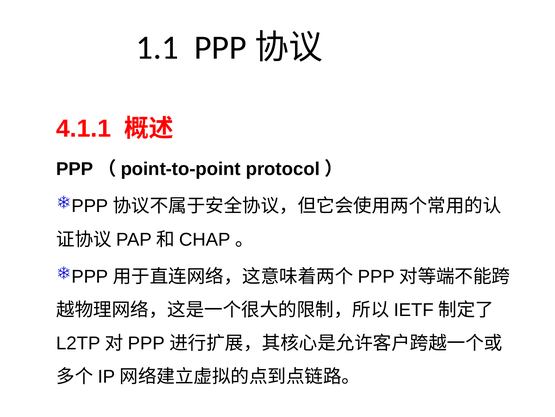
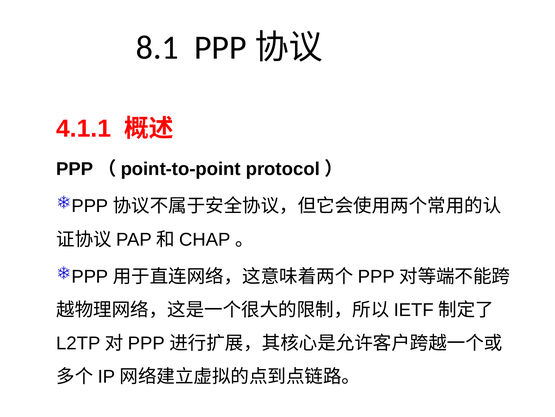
1.1: 1.1 -> 8.1
